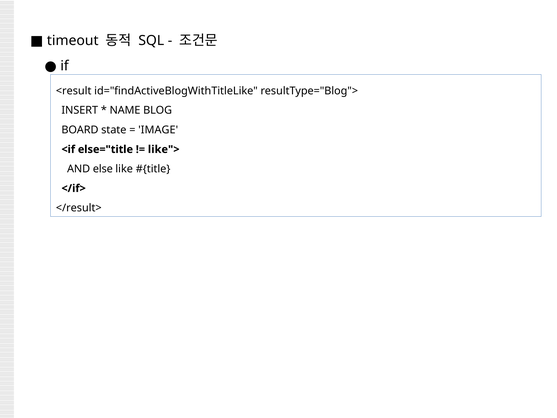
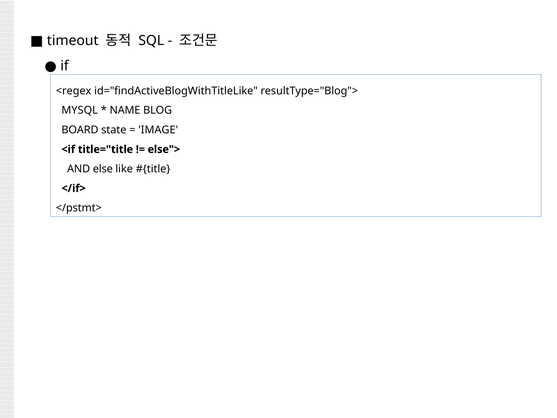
<result: <result -> <regex
INSERT: INSERT -> MYSQL
else="title: else="title -> title="title
like">: like"> -> else">
</result>: </result> -> </pstmt>
